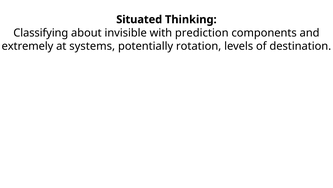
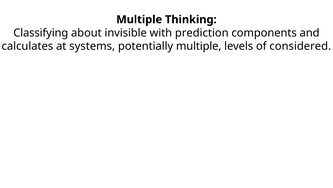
Situated at (139, 19): Situated -> Multiple
extremely: extremely -> calculates
potentially rotation: rotation -> multiple
destination: destination -> considered
